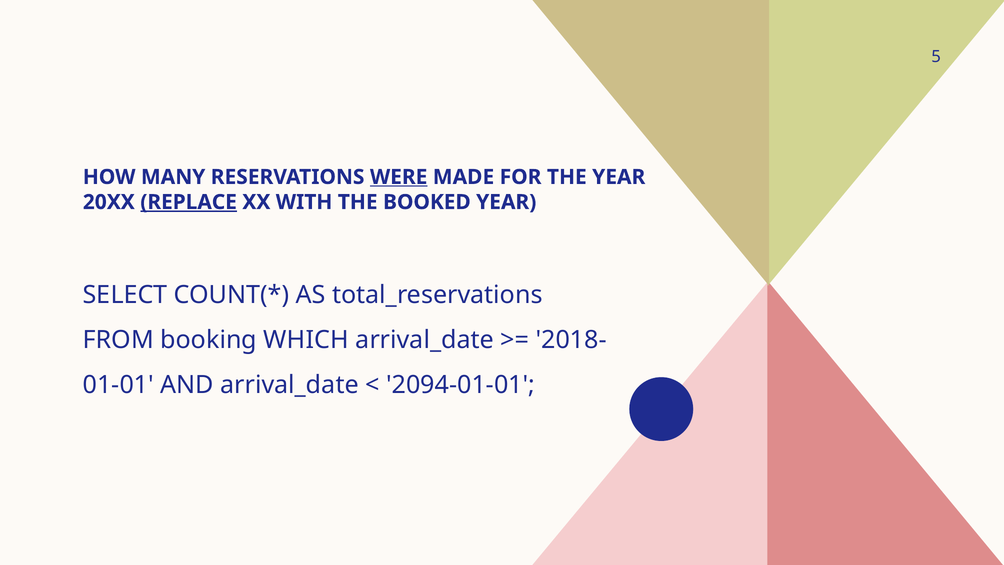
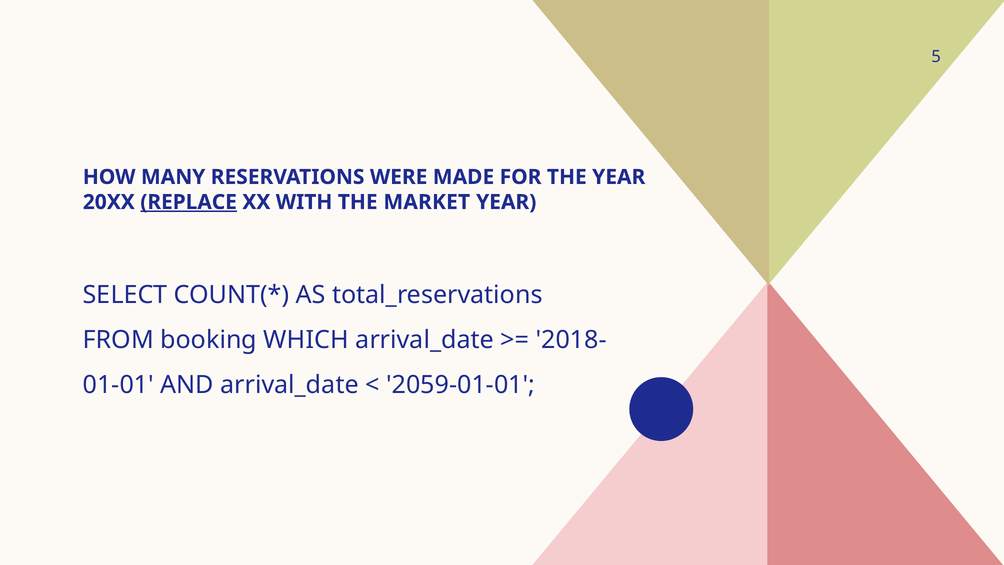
WERE underline: present -> none
BOOKED: BOOKED -> MARKET
2094-01-01: 2094-01-01 -> 2059-01-01
